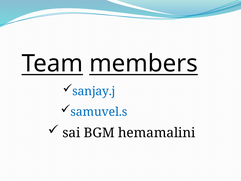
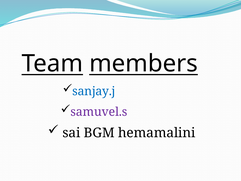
samuvel.s colour: blue -> purple
